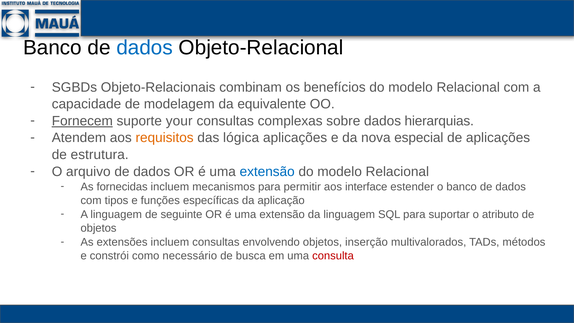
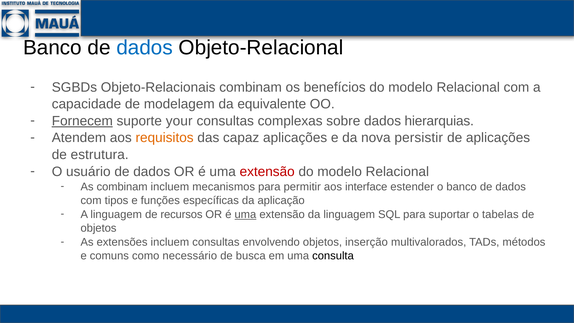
lógica: lógica -> capaz
especial: especial -> persistir
arquivo: arquivo -> usuário
extensão at (267, 171) colour: blue -> red
As fornecidas: fornecidas -> combinam
seguinte: seguinte -> recursos
uma at (245, 214) underline: none -> present
atributo: atributo -> tabelas
constrói: constrói -> comuns
consulta colour: red -> black
